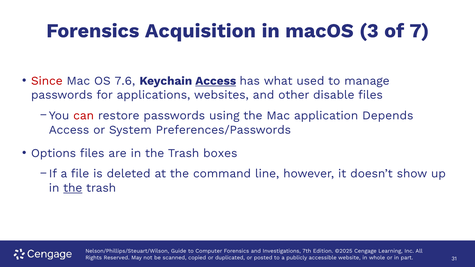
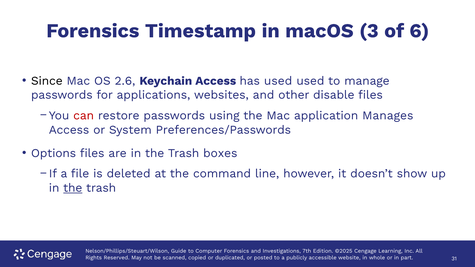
Acquisition: Acquisition -> Timestamp
7: 7 -> 6
Since colour: red -> black
7.6: 7.6 -> 2.6
Access at (216, 81) underline: present -> none
has what: what -> used
Depends: Depends -> Manages
